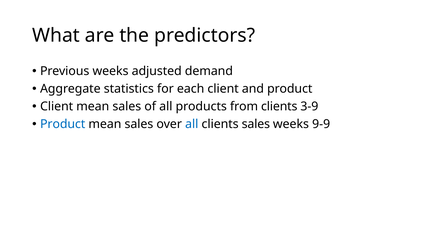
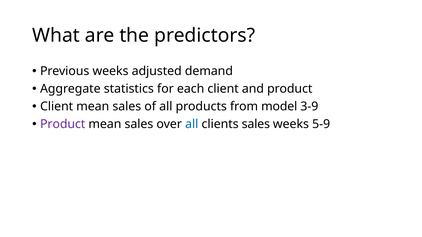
from clients: clients -> model
Product at (63, 124) colour: blue -> purple
9-9: 9-9 -> 5-9
